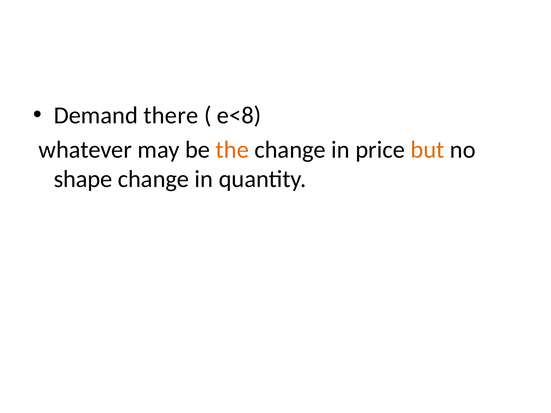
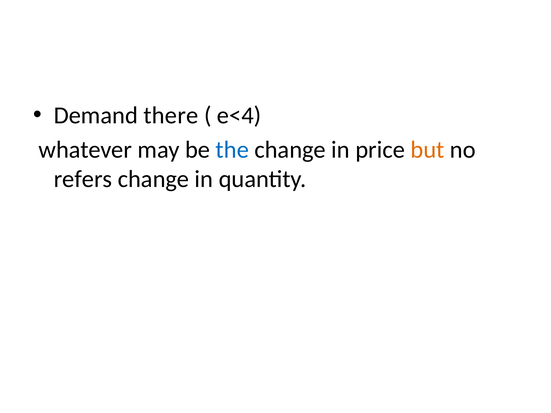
e<8: e<8 -> e<4
the colour: orange -> blue
shape: shape -> refers
